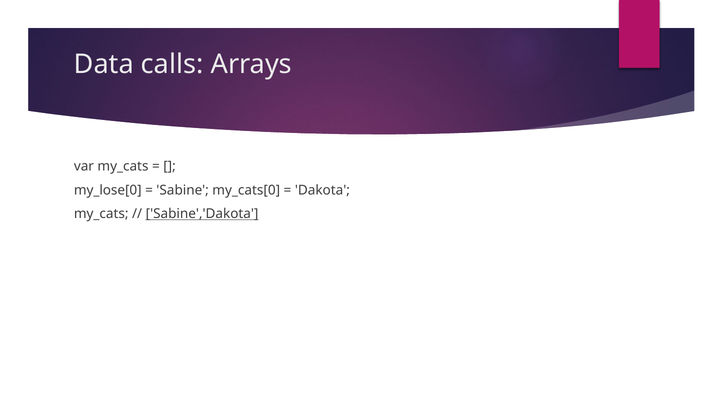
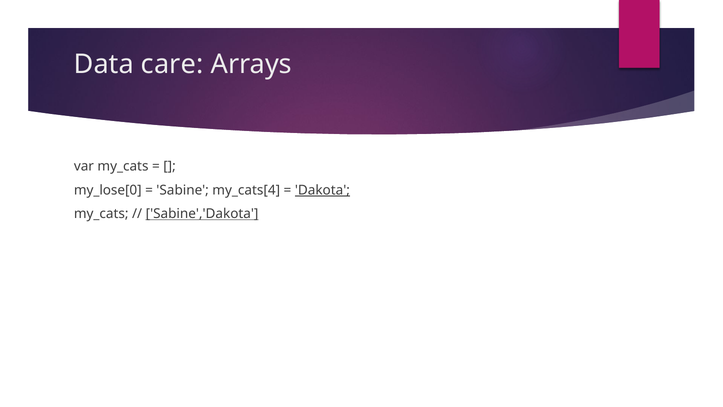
calls: calls -> care
my_cats[0: my_cats[0 -> my_cats[4
Dakota underline: none -> present
